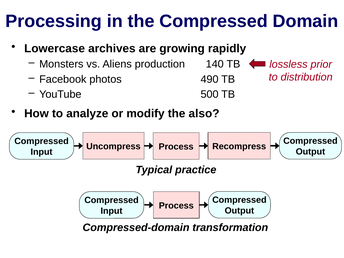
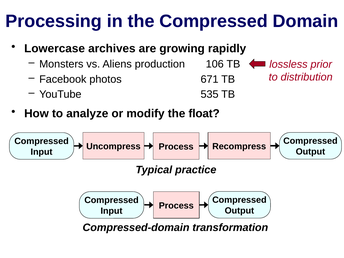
140: 140 -> 106
490: 490 -> 671
500: 500 -> 535
also: also -> float
